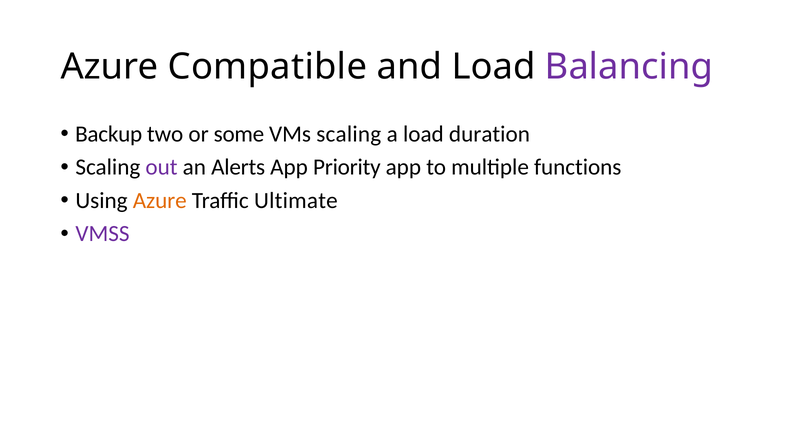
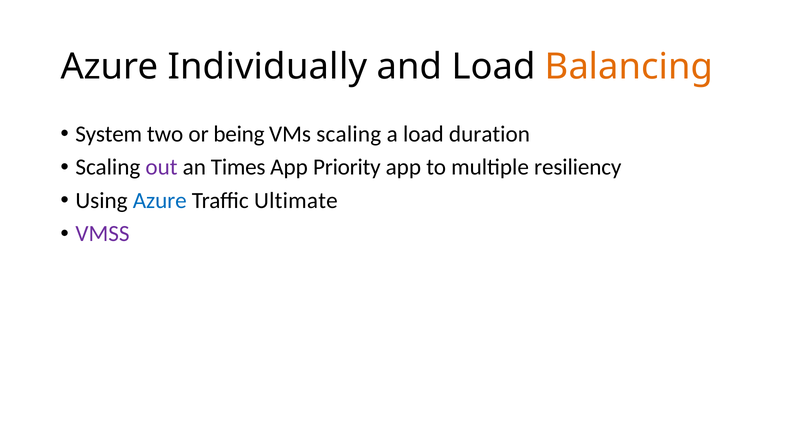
Compatible: Compatible -> Individually
Balancing colour: purple -> orange
Backup: Backup -> System
some: some -> being
Alerts: Alerts -> Times
functions: functions -> resiliency
Azure at (160, 201) colour: orange -> blue
